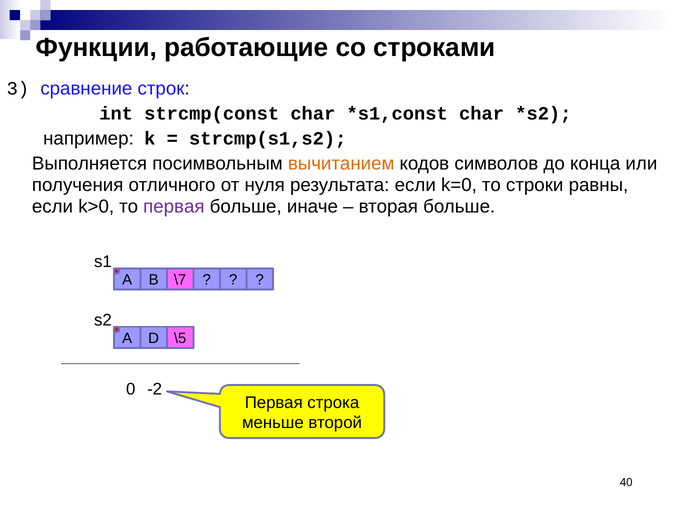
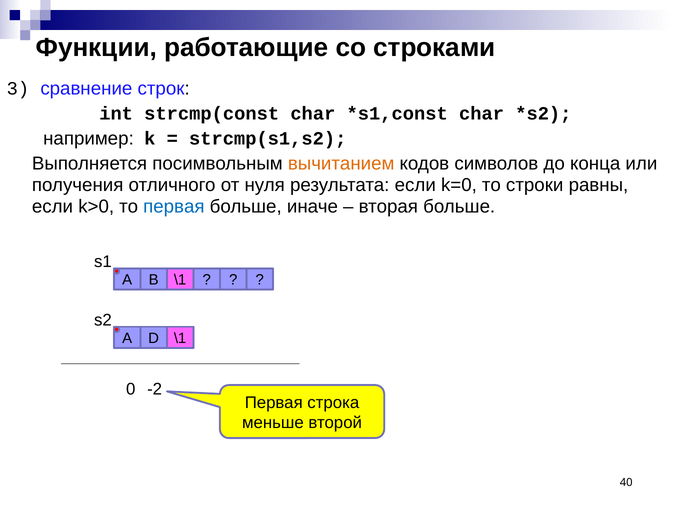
первая at (174, 206) colour: purple -> blue
B \7: \7 -> \1
D \5: \5 -> \1
